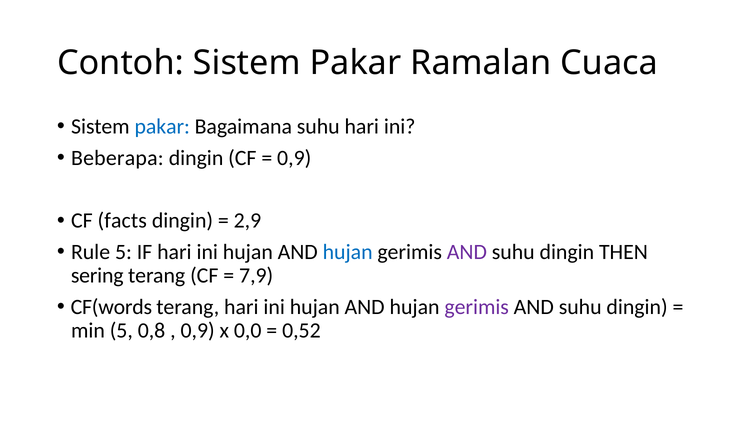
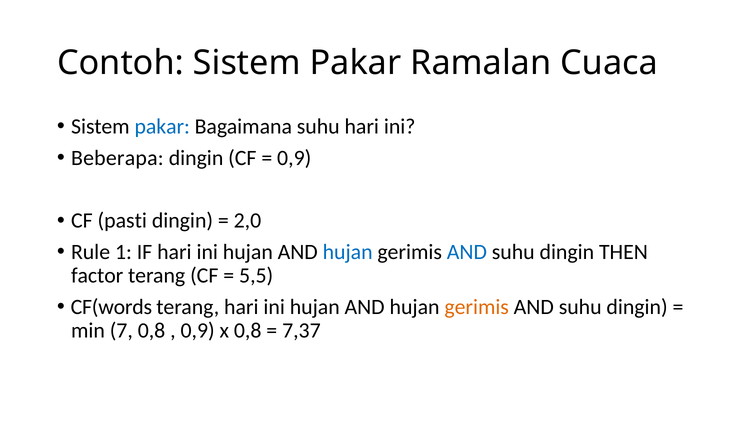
facts: facts -> pasti
2,9: 2,9 -> 2,0
Rule 5: 5 -> 1
AND at (467, 252) colour: purple -> blue
sering: sering -> factor
7,9: 7,9 -> 5,5
gerimis at (477, 307) colour: purple -> orange
min 5: 5 -> 7
x 0,0: 0,0 -> 0,8
0,52: 0,52 -> 7,37
